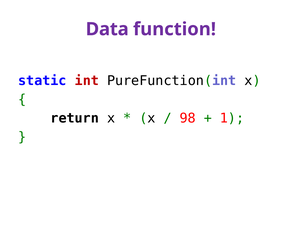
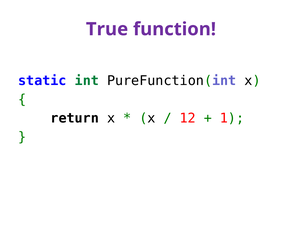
Data: Data -> True
int colour: red -> green
98: 98 -> 12
